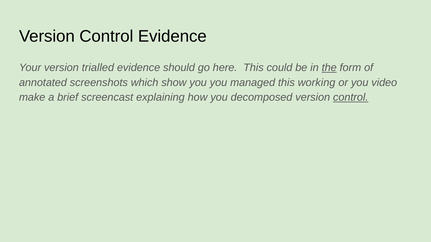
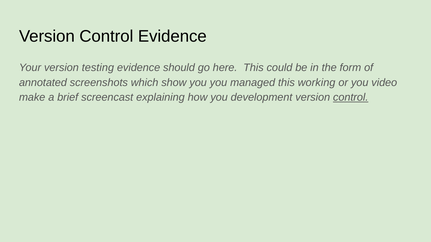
trialled: trialled -> testing
the underline: present -> none
decomposed: decomposed -> development
